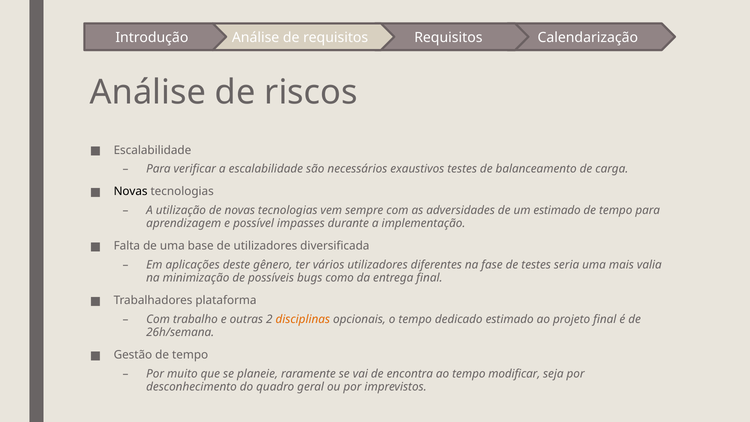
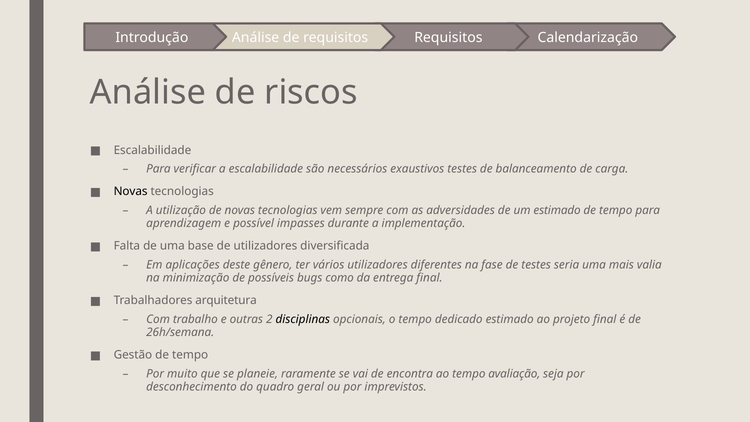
plataforma: plataforma -> arquitetura
disciplinas colour: orange -> black
modificar: modificar -> avaliação
